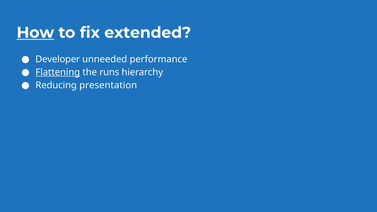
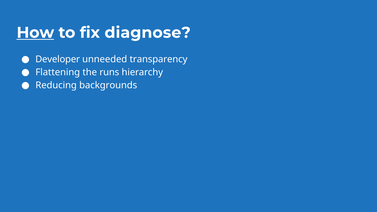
extended: extended -> diagnose
performance: performance -> transparency
Flattening underline: present -> none
presentation: presentation -> backgrounds
